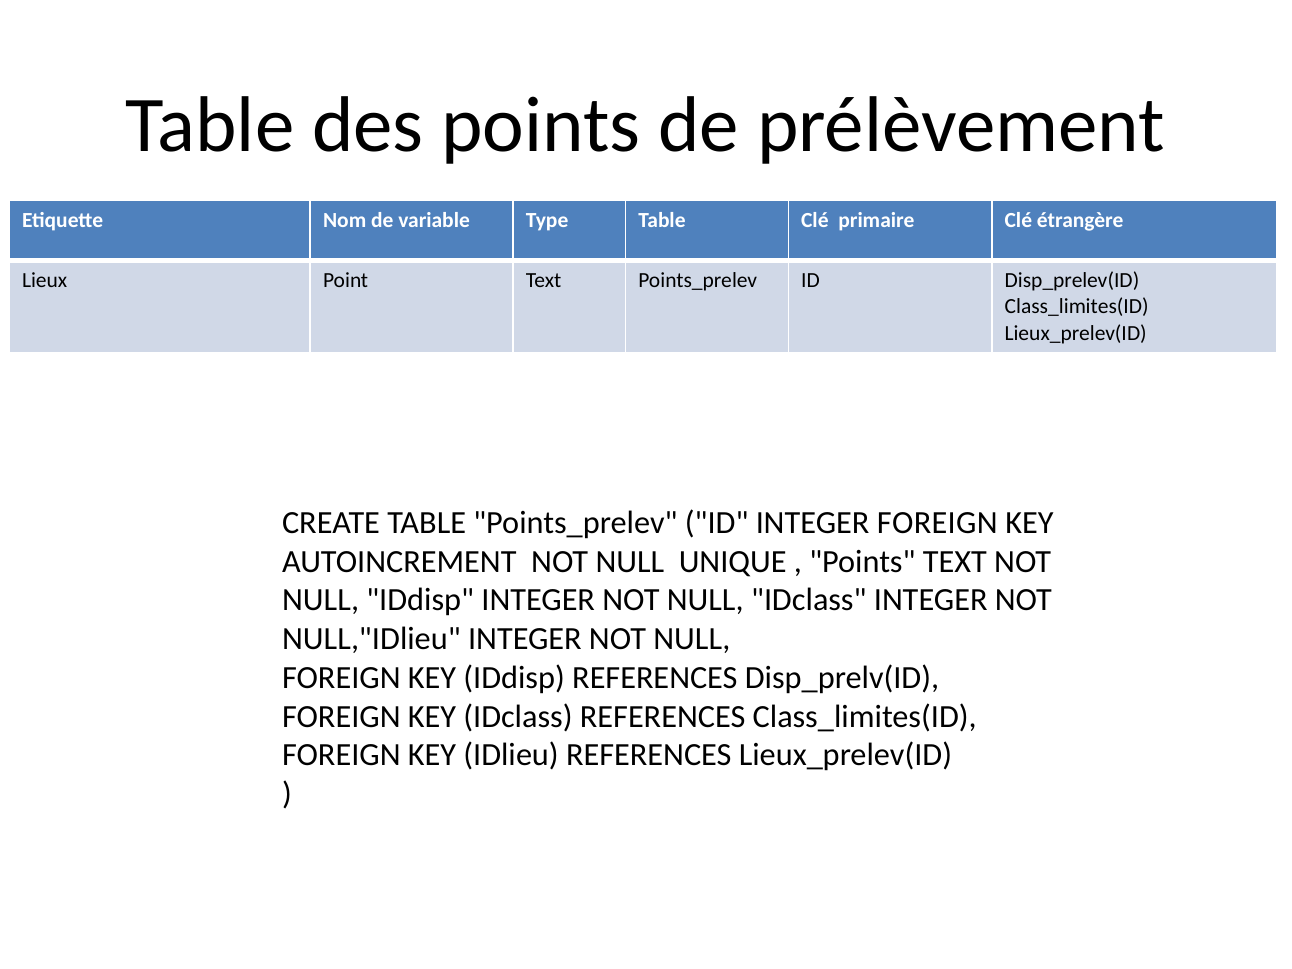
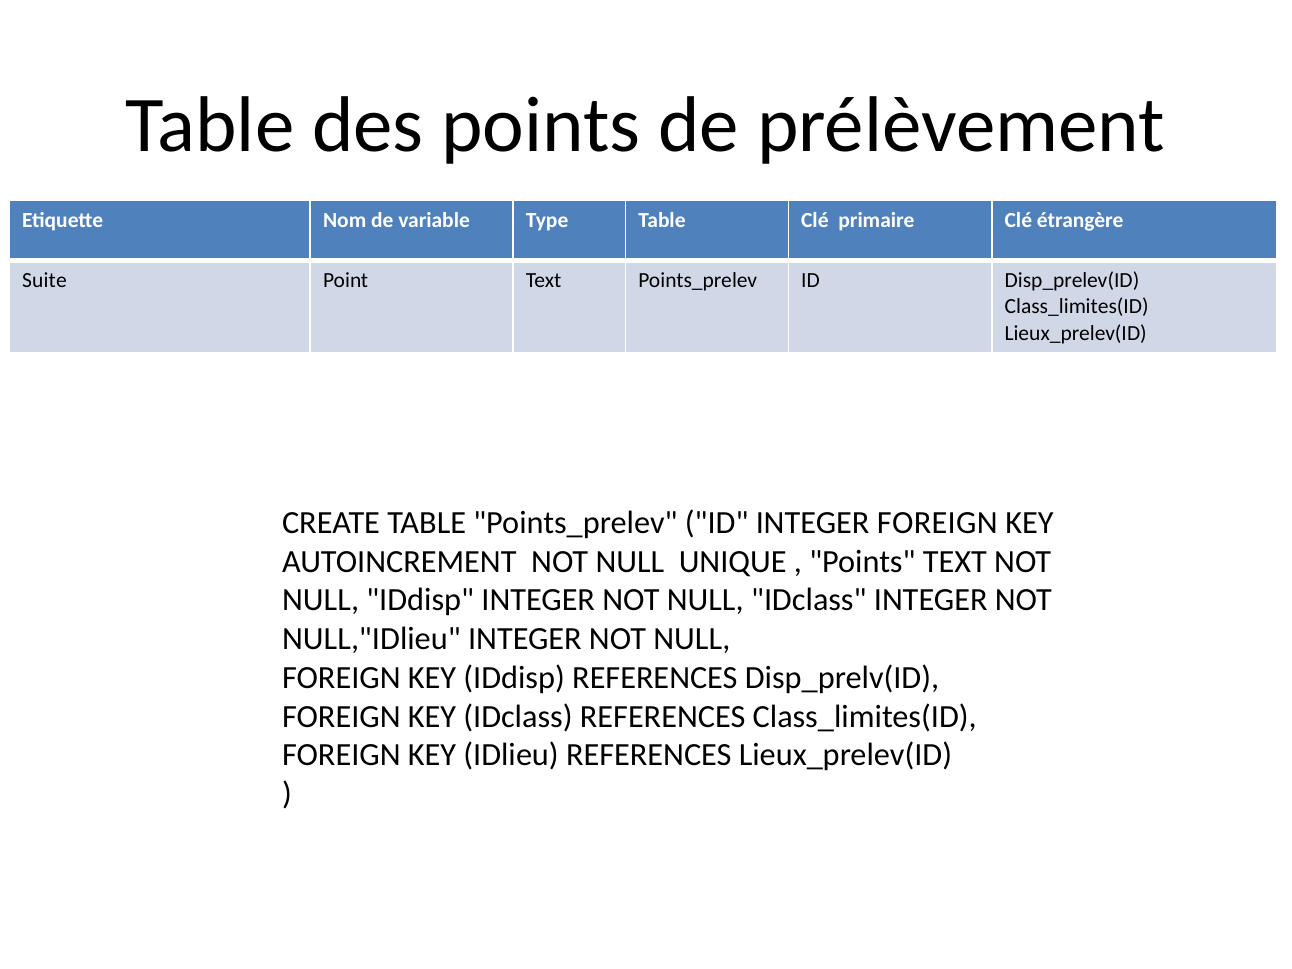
Lieux: Lieux -> Suite
